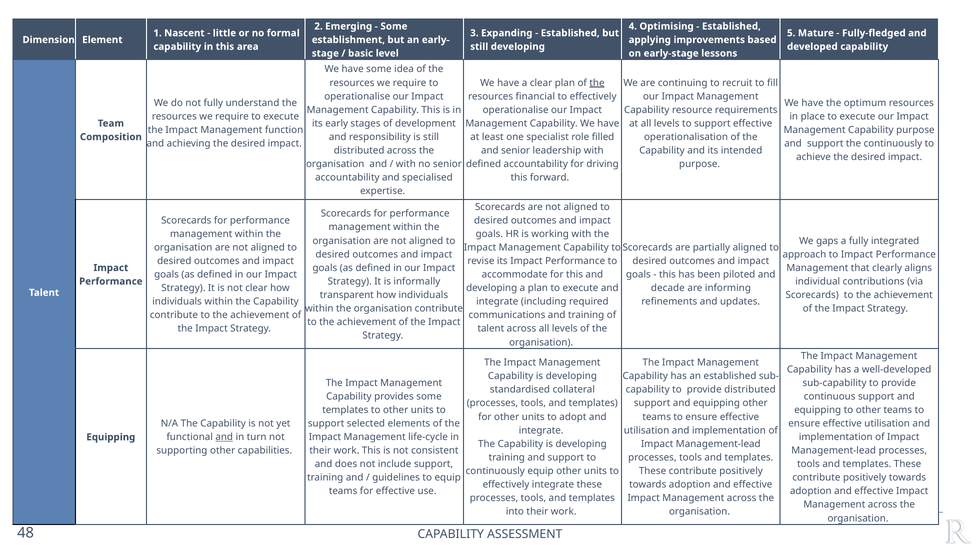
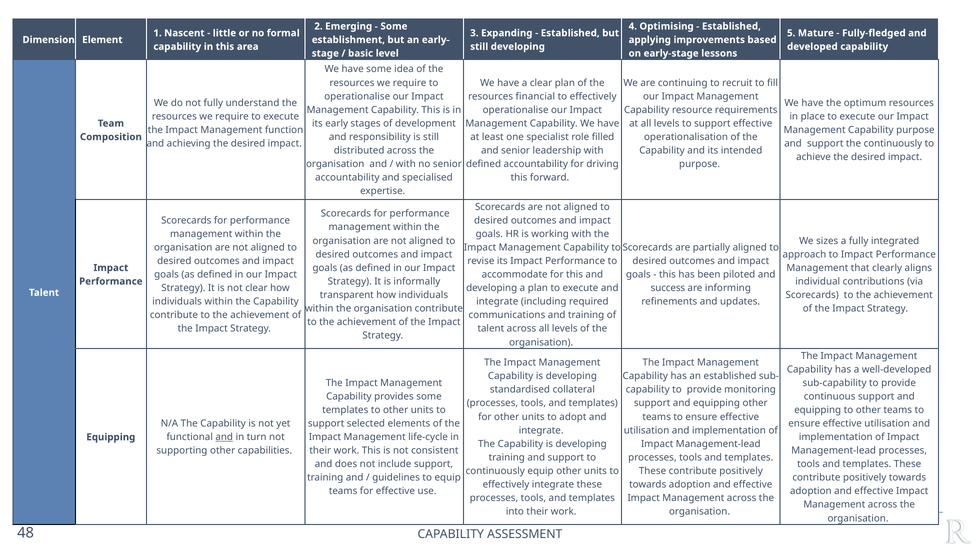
the at (597, 83) underline: present -> none
gaps: gaps -> sizes
decade: decade -> success
provide distributed: distributed -> monitoring
